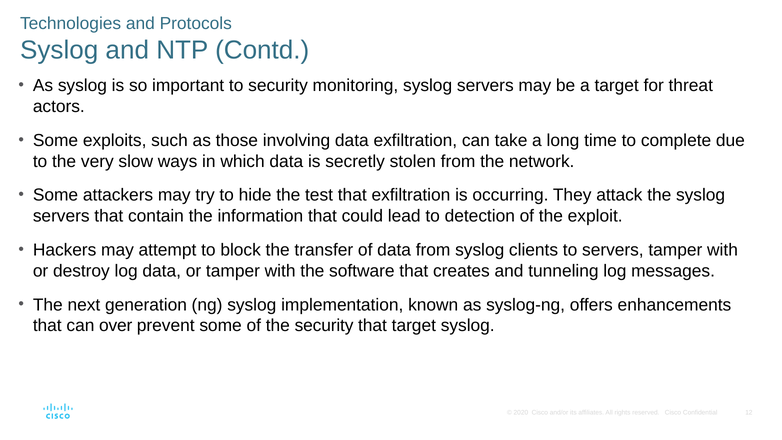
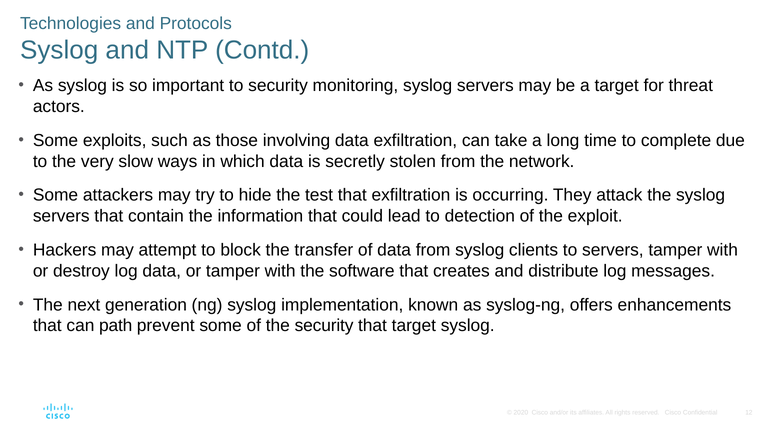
tunneling: tunneling -> distribute
over: over -> path
